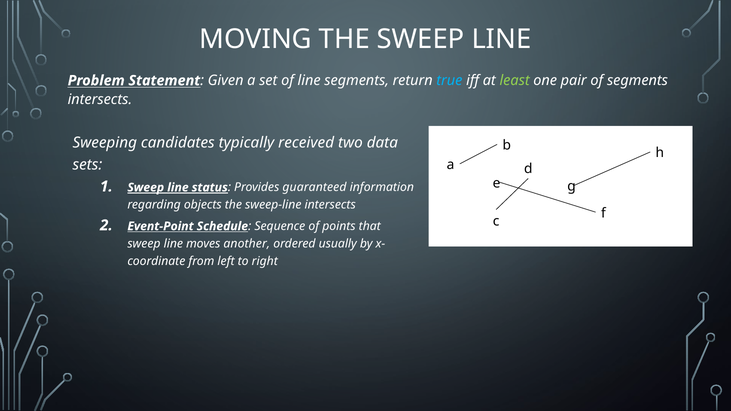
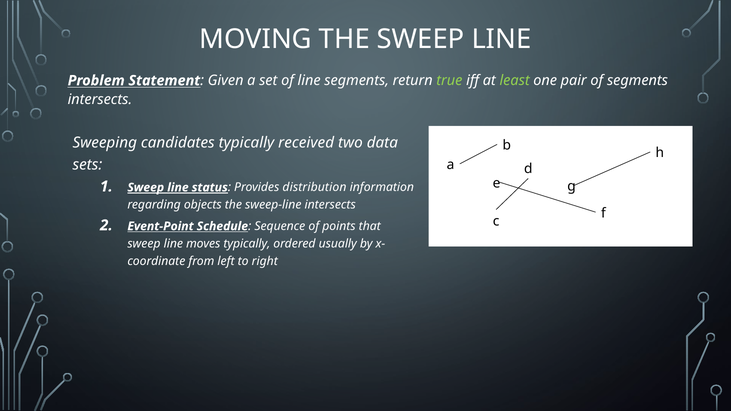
true colour: light blue -> light green
guaranteed: guaranteed -> distribution
moves another: another -> typically
